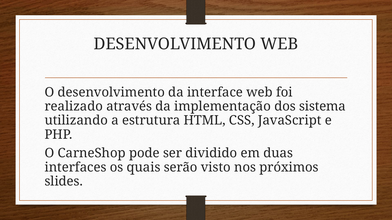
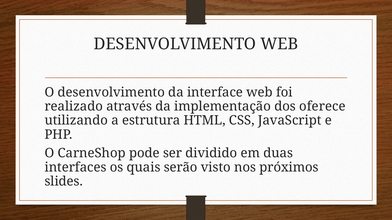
sistema: sistema -> oferece
